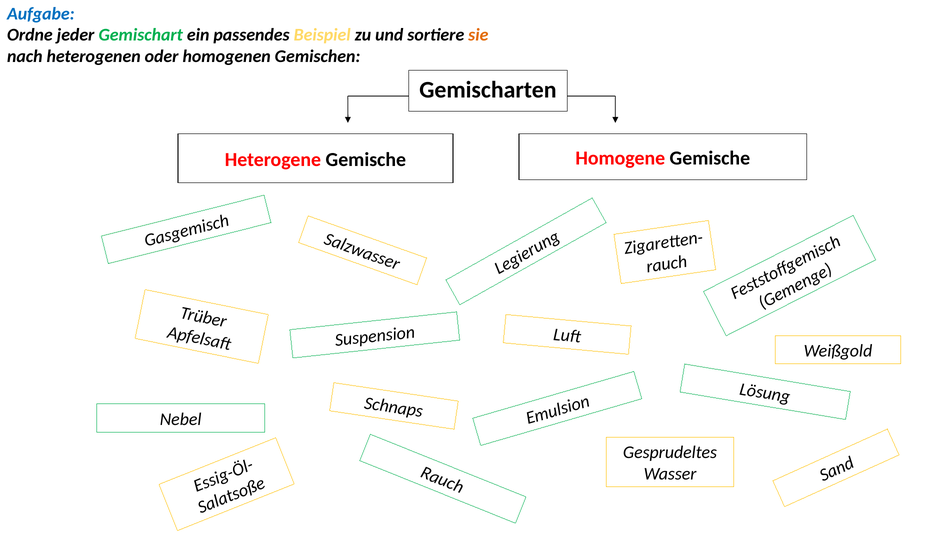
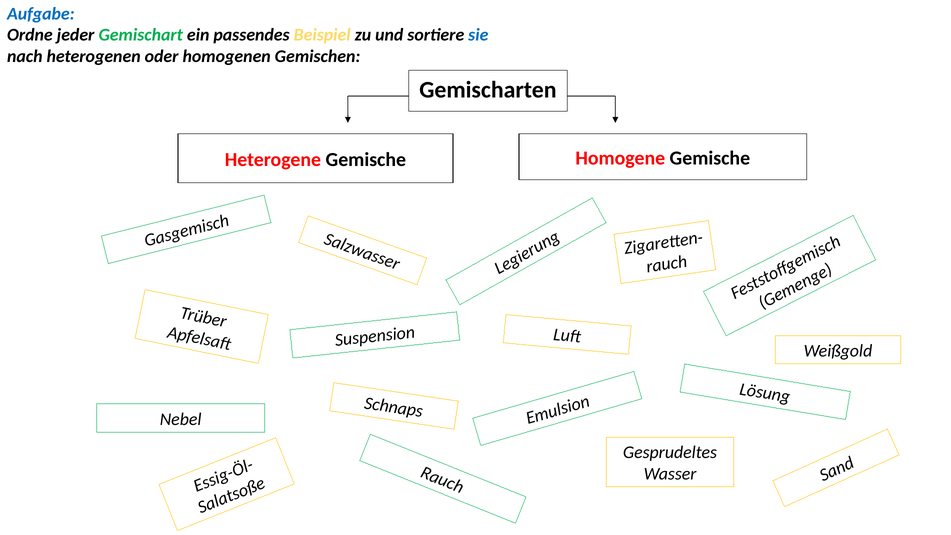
sie colour: orange -> blue
